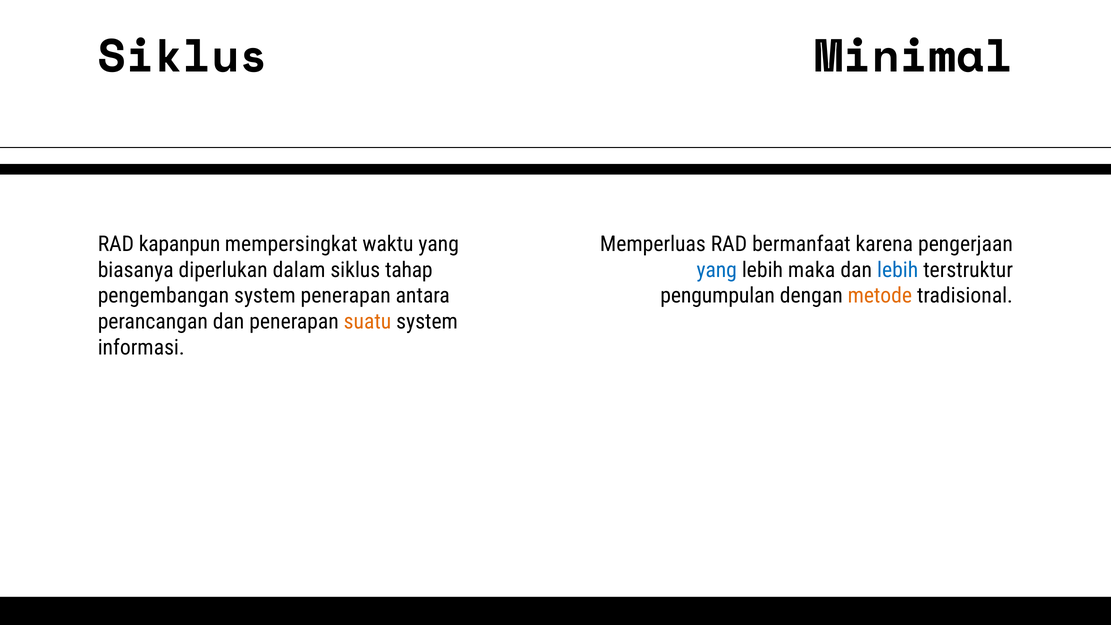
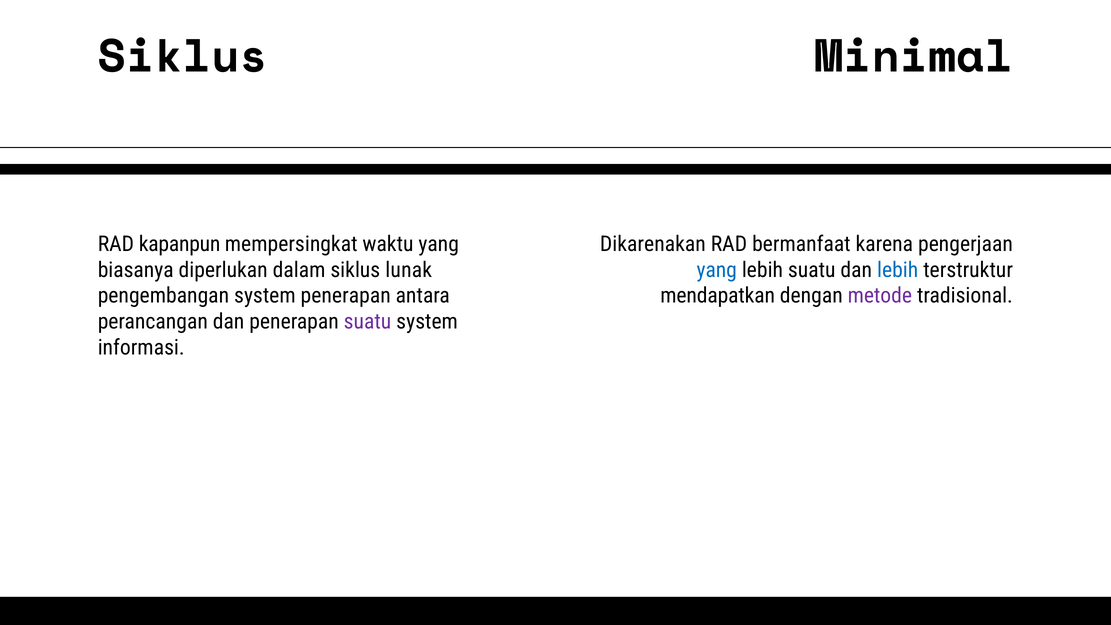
Memperluas: Memperluas -> Dikarenakan
tahap: tahap -> lunak
lebih maka: maka -> suatu
pengumpulan: pengumpulan -> mendapatkan
metode colour: orange -> purple
suatu at (367, 322) colour: orange -> purple
